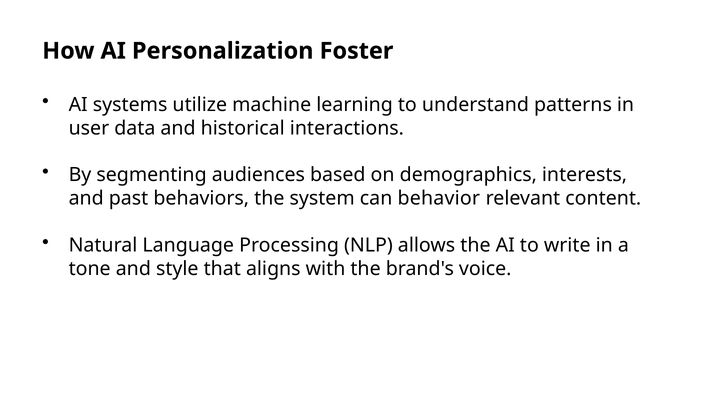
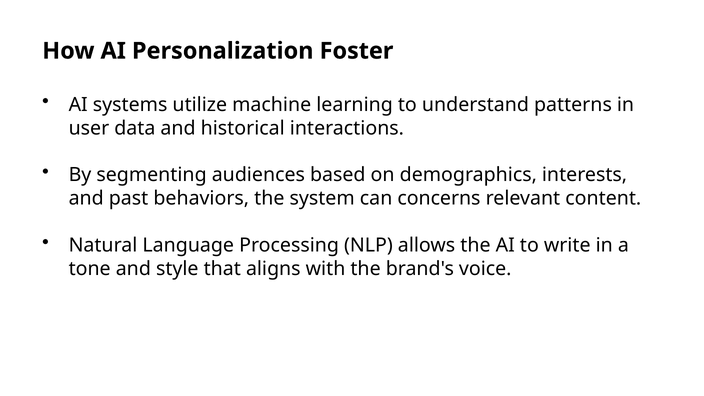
behavior: behavior -> concerns
